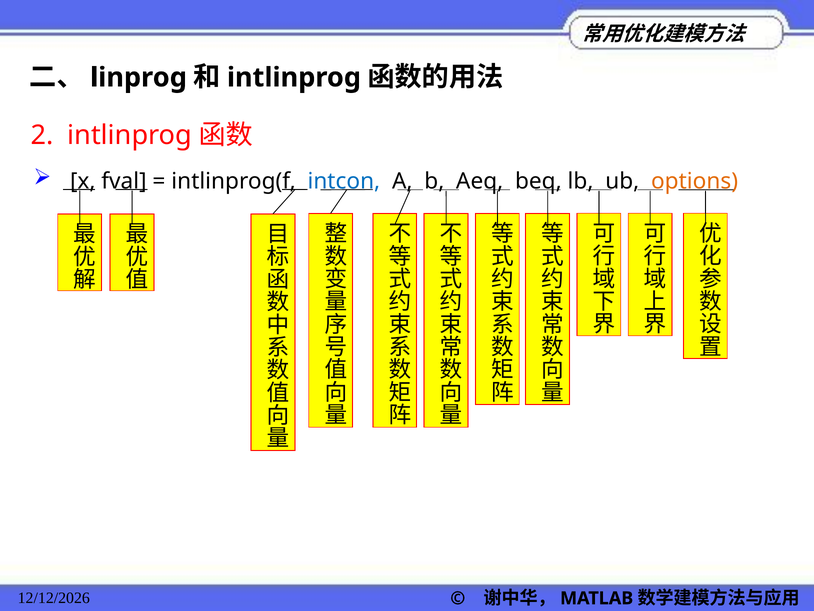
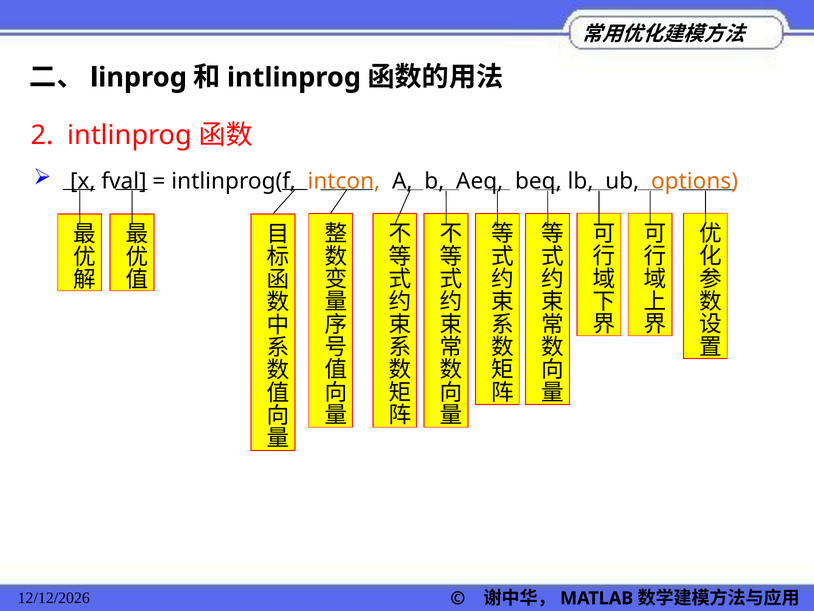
intcon colour: blue -> orange
